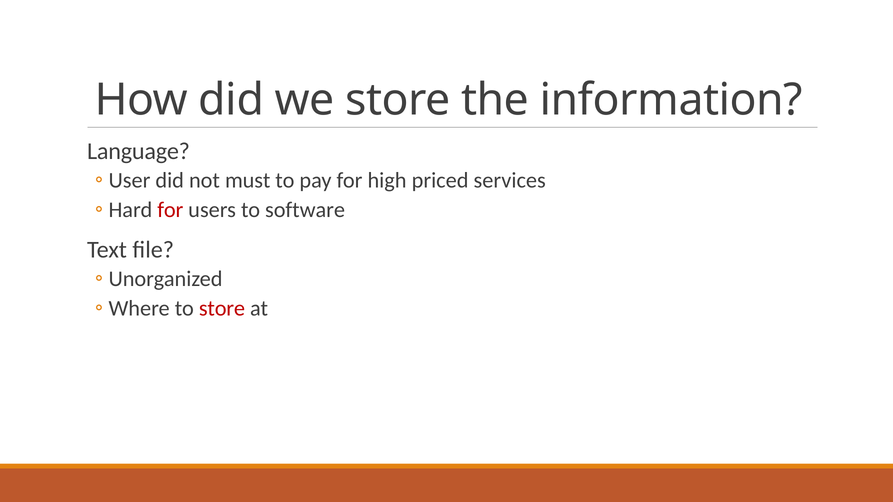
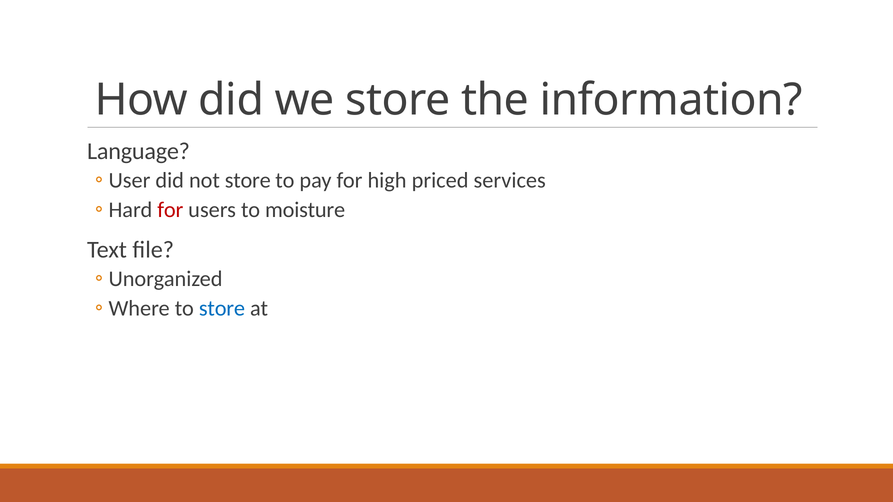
not must: must -> store
software: software -> moisture
store at (222, 309) colour: red -> blue
